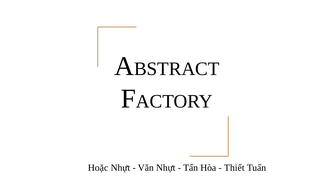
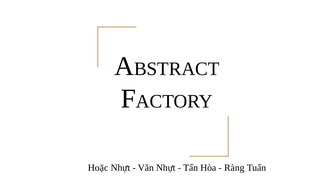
Thiết: Thiết -> Ràng
